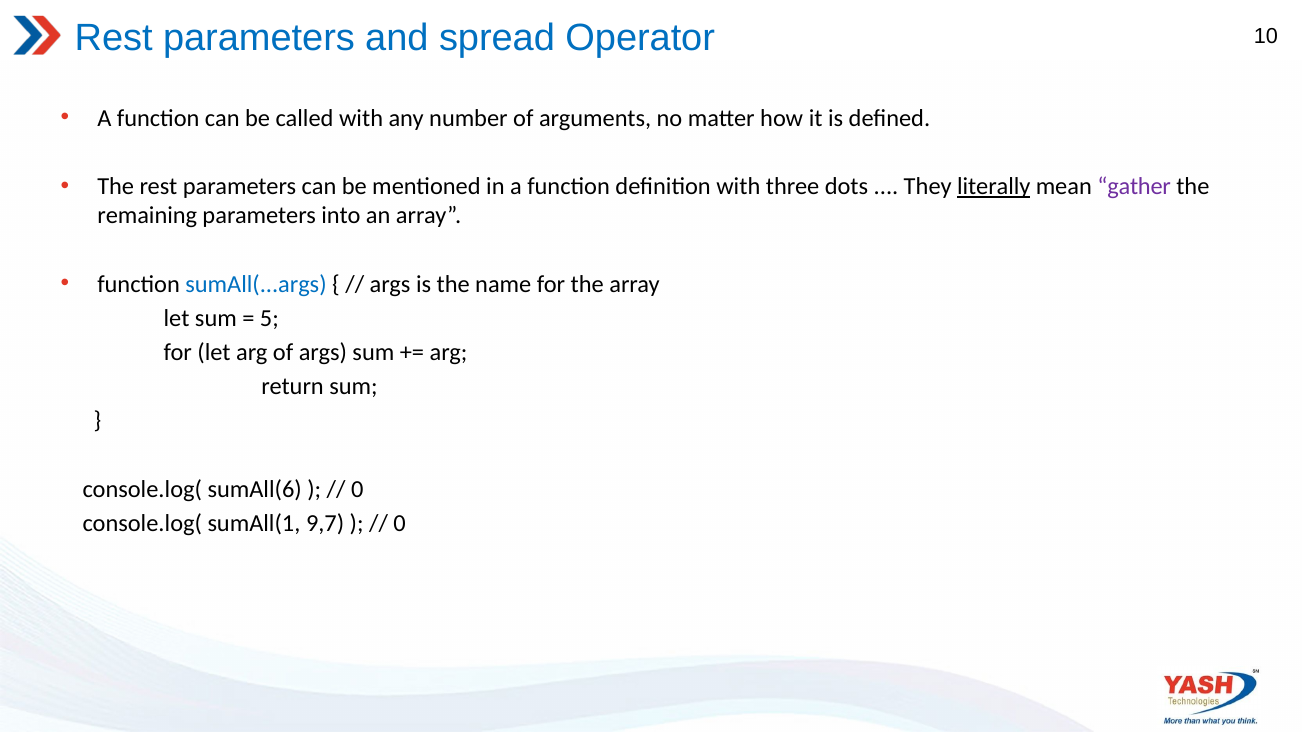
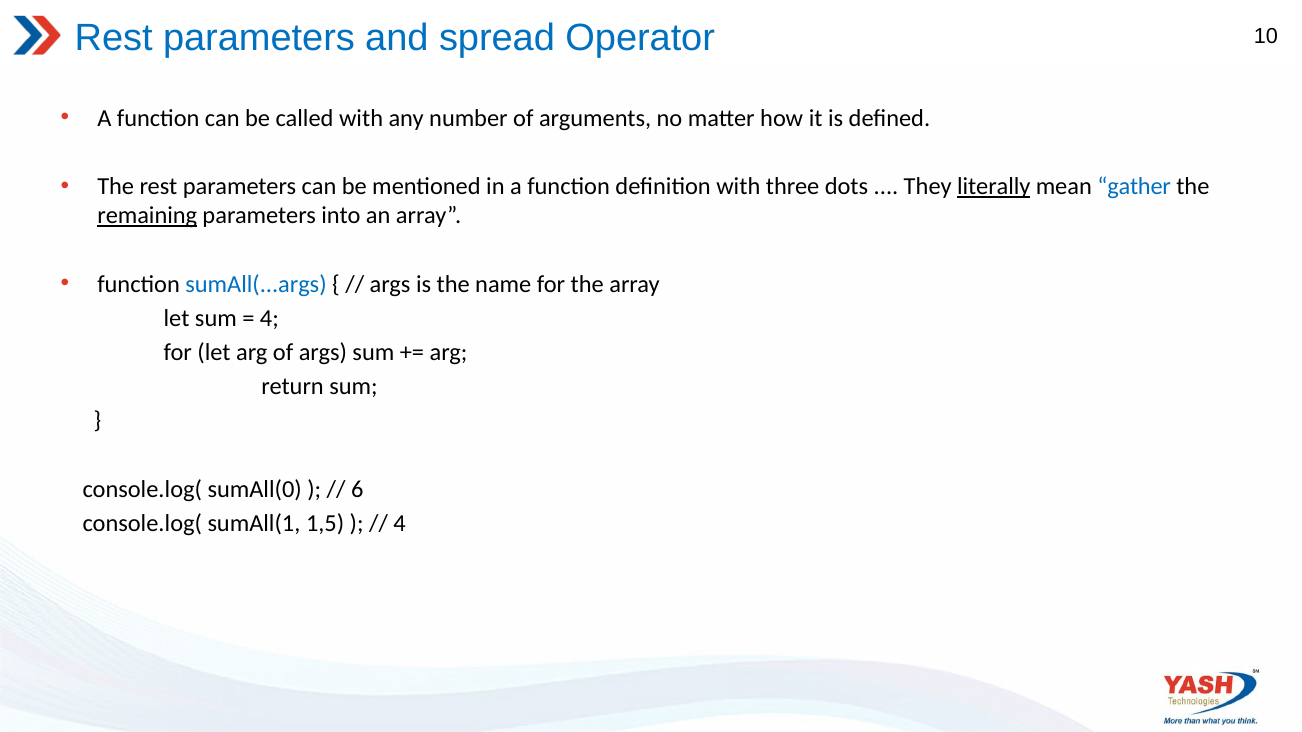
gather colour: purple -> blue
remaining underline: none -> present
5 at (269, 318): 5 -> 4
sumAll(6: sumAll(6 -> sumAll(0
0 at (357, 489): 0 -> 6
9,7: 9,7 -> 1,5
0 at (400, 524): 0 -> 4
